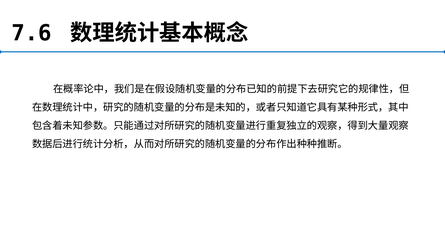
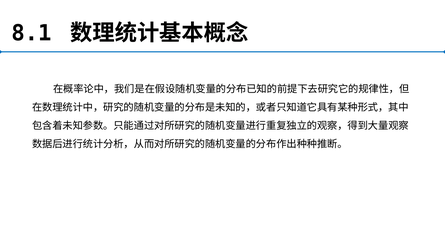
7.6: 7.6 -> 8.1
